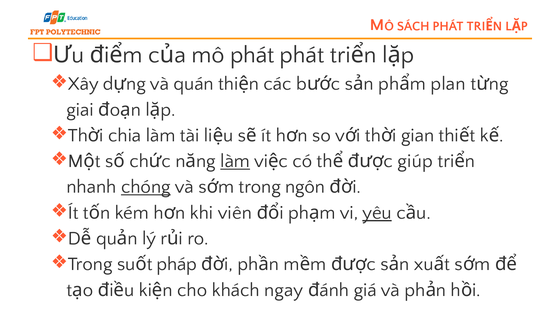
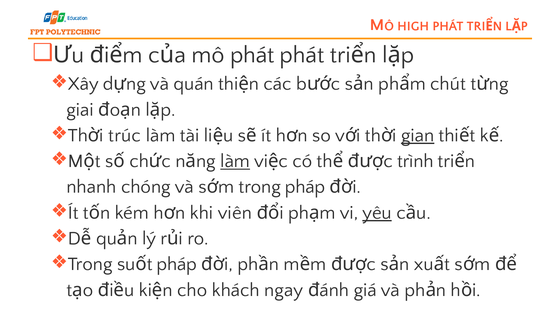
SÁCH: SÁCH -> HIGH
plan: plan -> chút
chia: chia -> trúc
gian underline: none -> present
giúp: giúp -> trình
chóng underline: present -> none
trong ngôn: ngôn -> pháp
